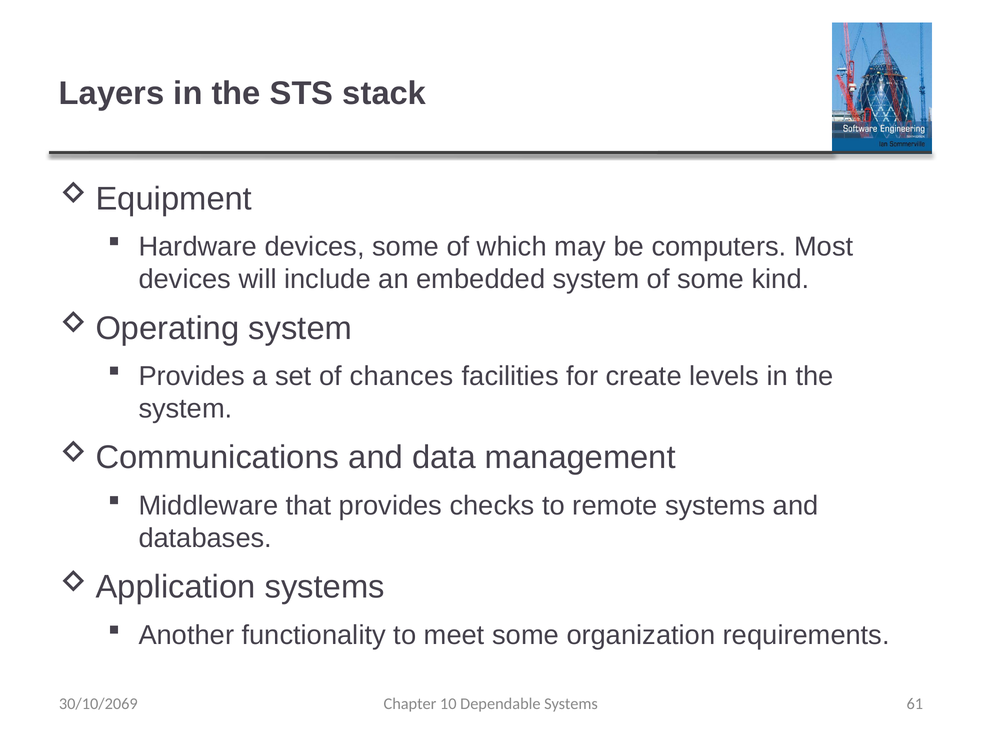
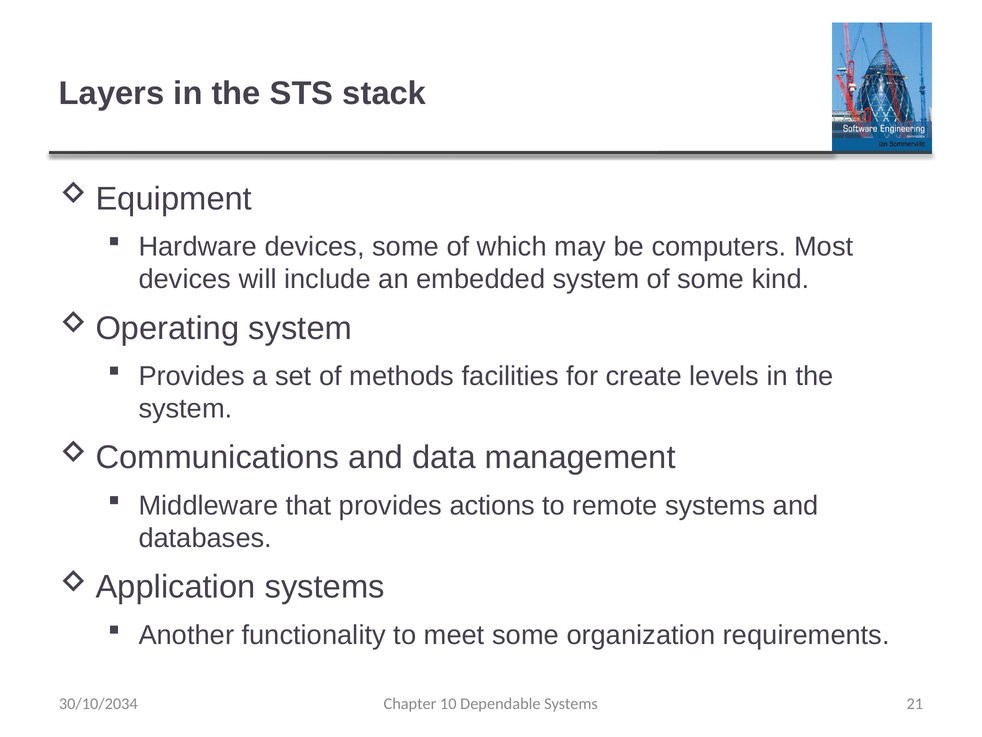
chances: chances -> methods
checks: checks -> actions
61: 61 -> 21
30/10/2069: 30/10/2069 -> 30/10/2034
